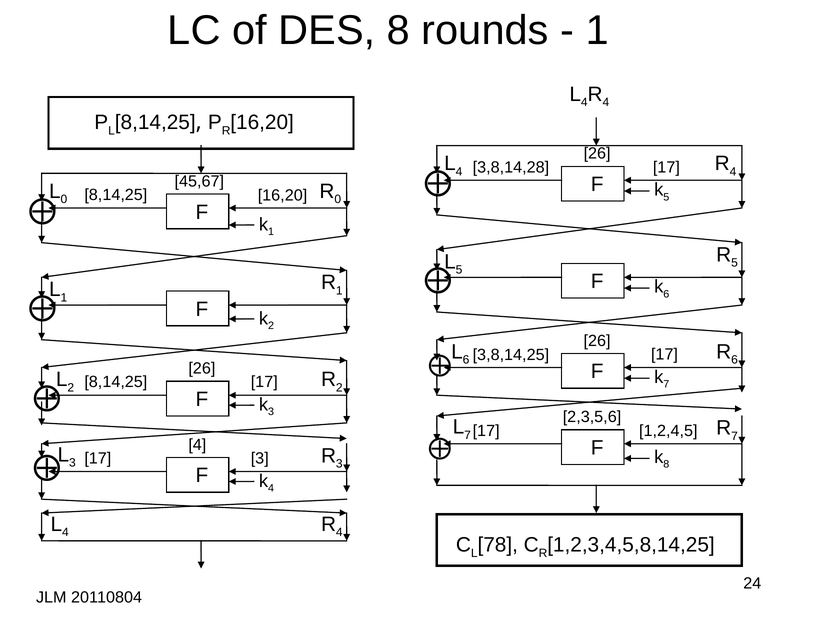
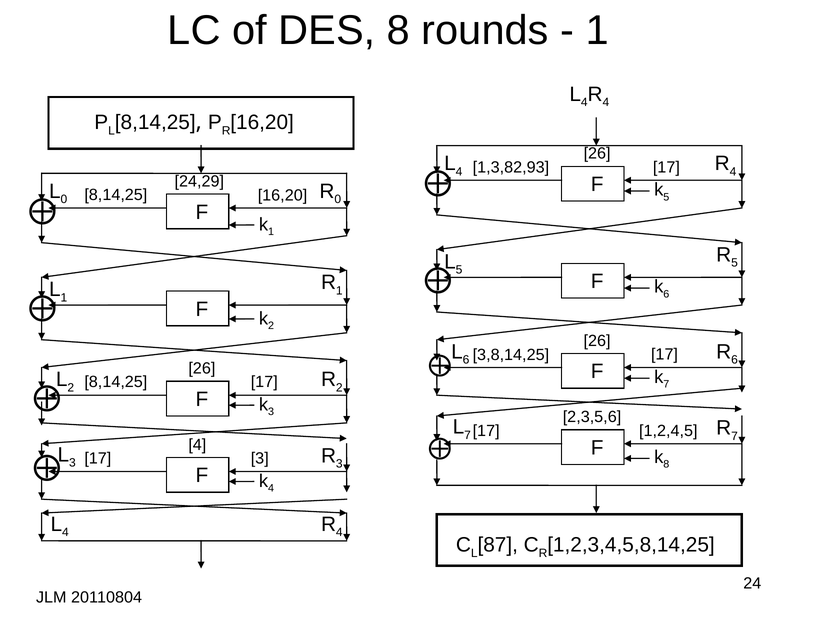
3,8,14,28: 3,8,14,28 -> 1,3,82,93
45,67: 45,67 -> 24,29
78: 78 -> 87
